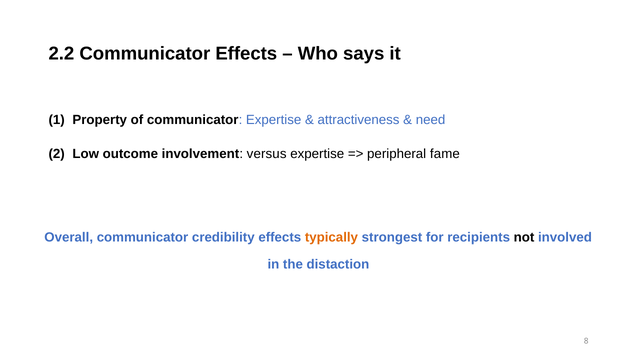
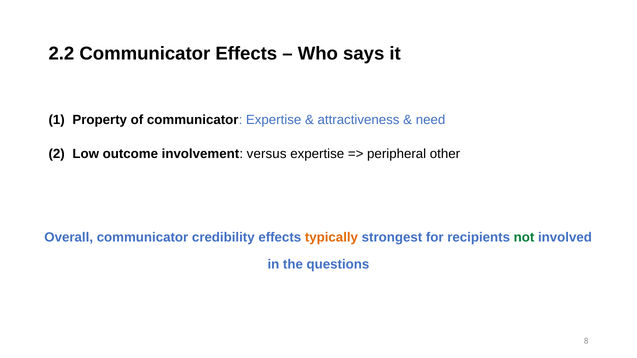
fame: fame -> other
not colour: black -> green
distaction: distaction -> questions
